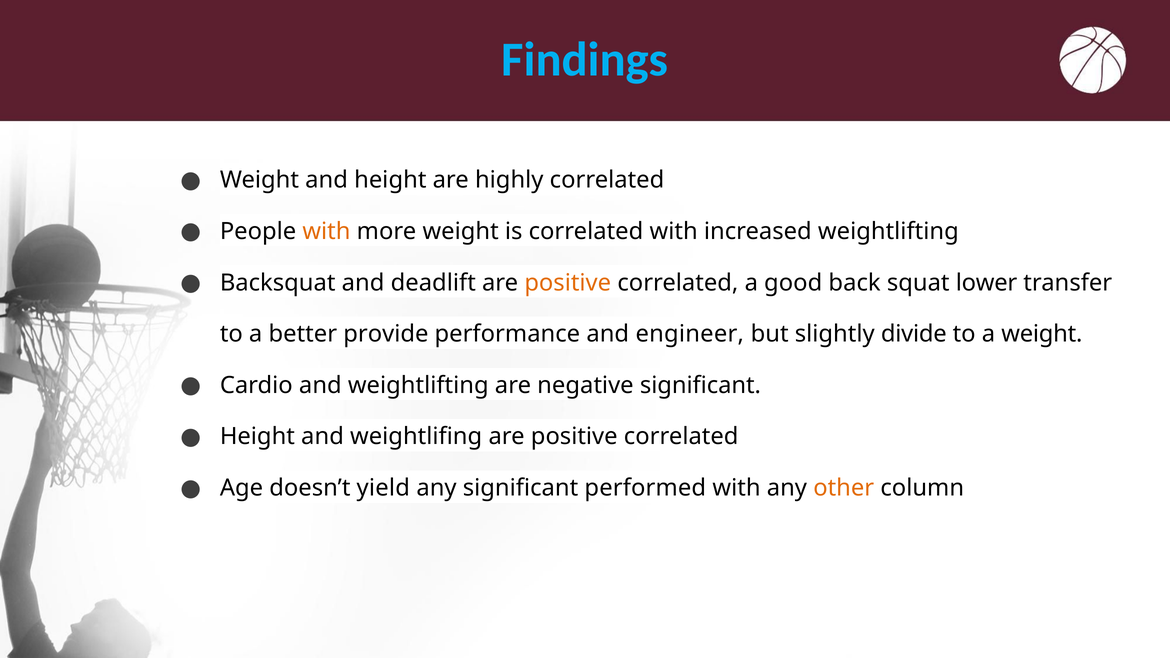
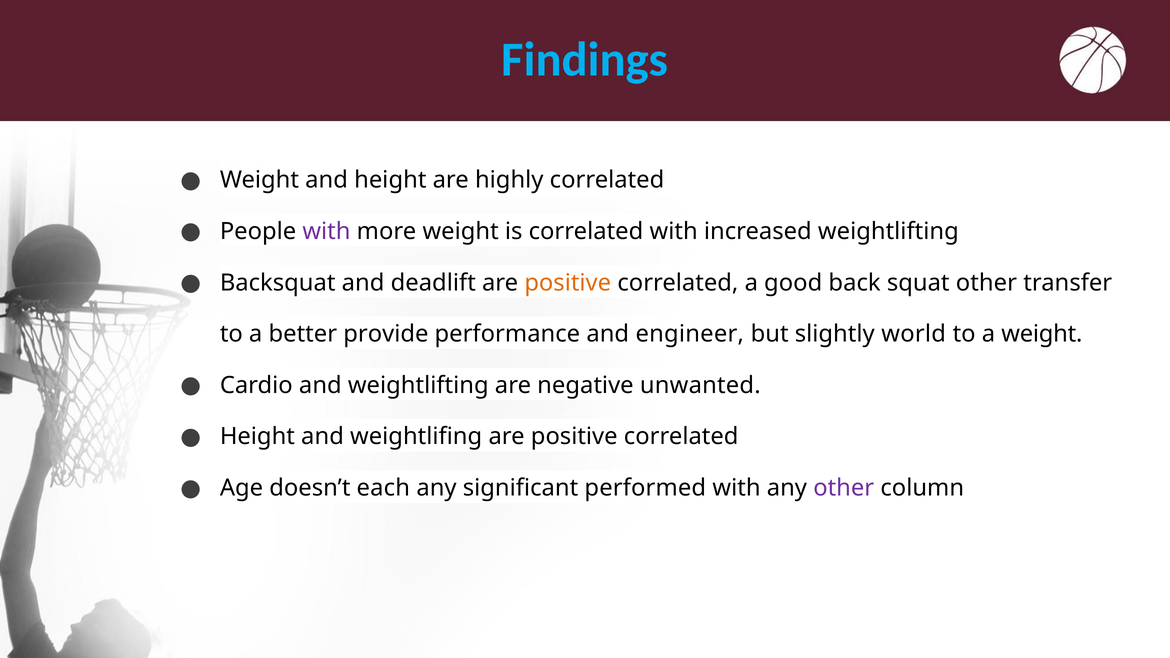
with at (326, 231) colour: orange -> purple
squat lower: lower -> other
divide: divide -> world
negative significant: significant -> unwanted
yield: yield -> each
other at (844, 488) colour: orange -> purple
